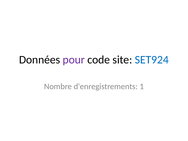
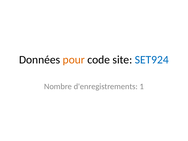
pour colour: purple -> orange
